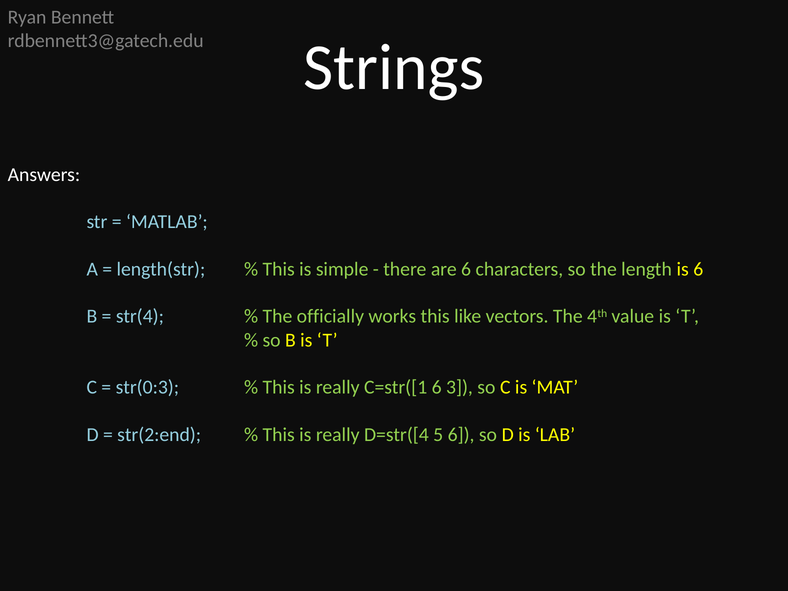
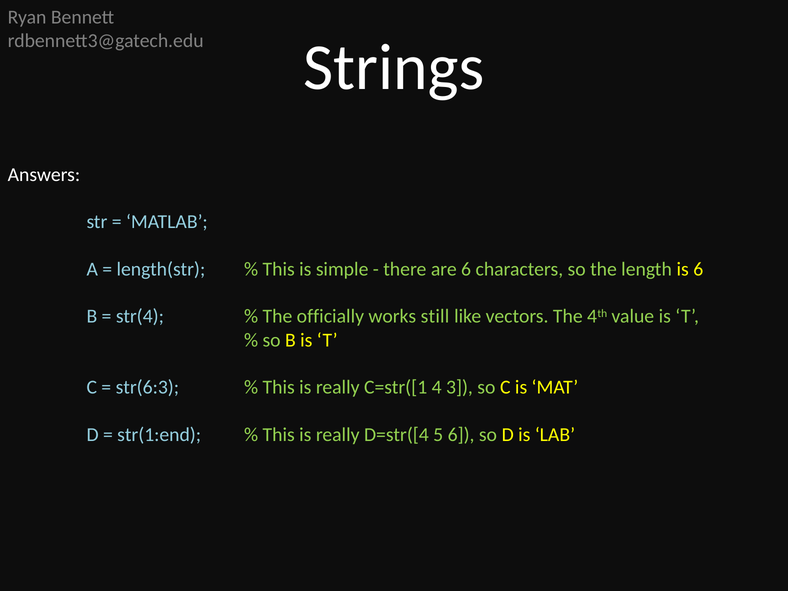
works this: this -> still
str(0:3: str(0:3 -> str(6:3
C=str([1 6: 6 -> 4
str(2:end: str(2:end -> str(1:end
